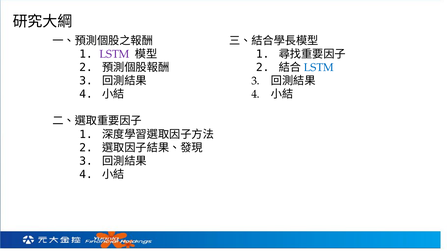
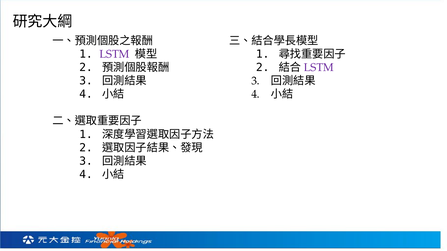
LSTM at (319, 68) colour: blue -> purple
